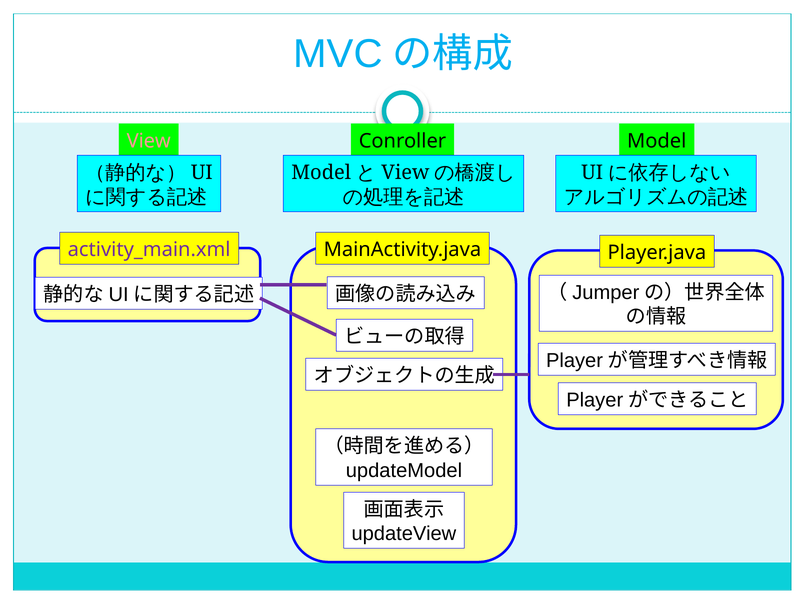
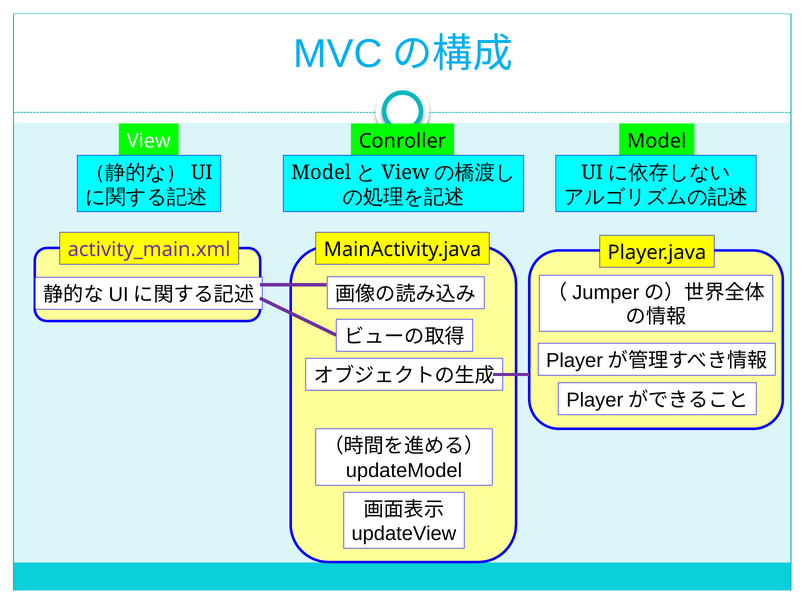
View colour: pink -> white
